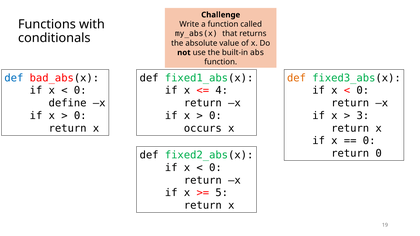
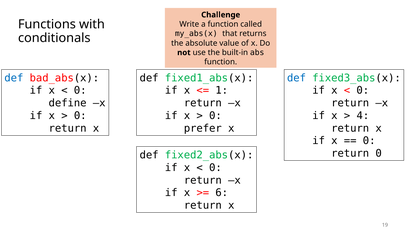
def at (296, 78) colour: orange -> blue
4: 4 -> 1
3: 3 -> 4
occurs: occurs -> prefer
5: 5 -> 6
